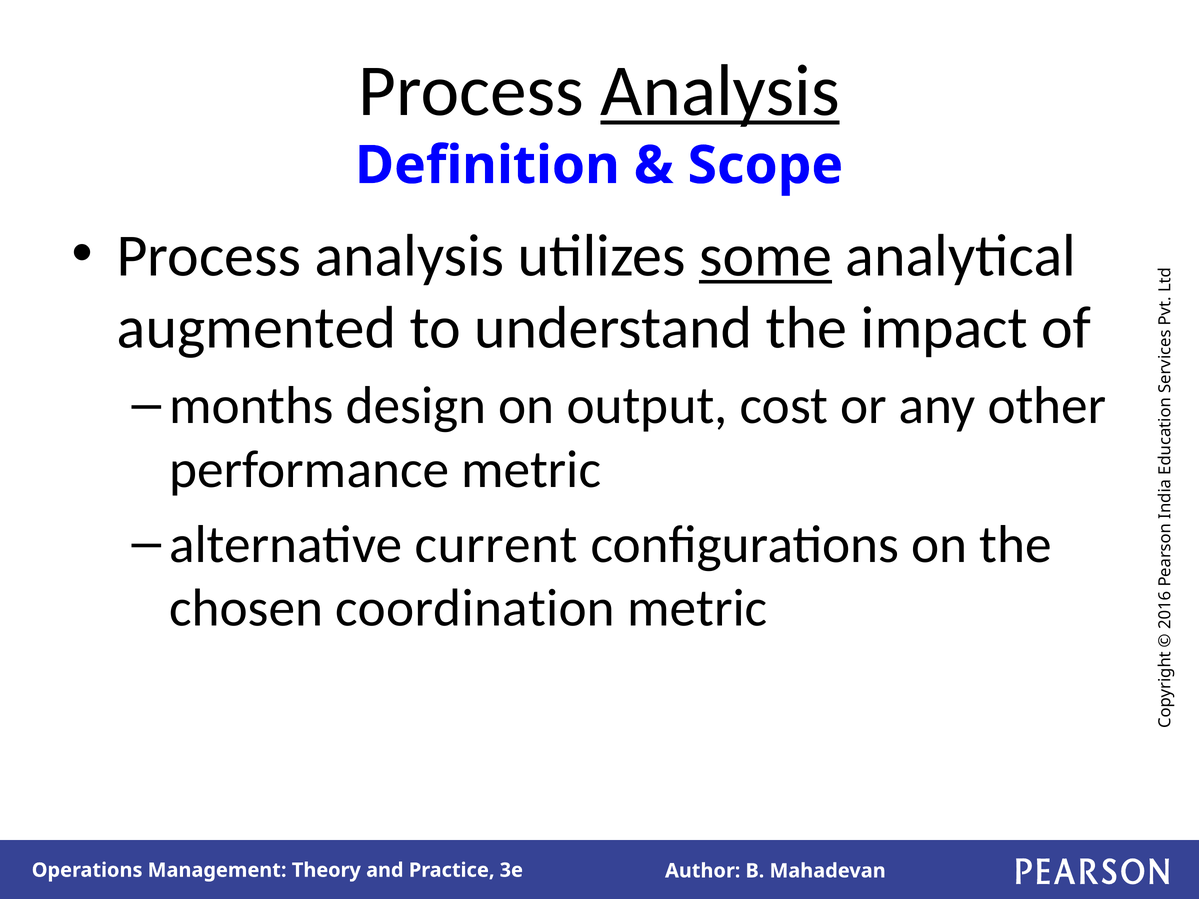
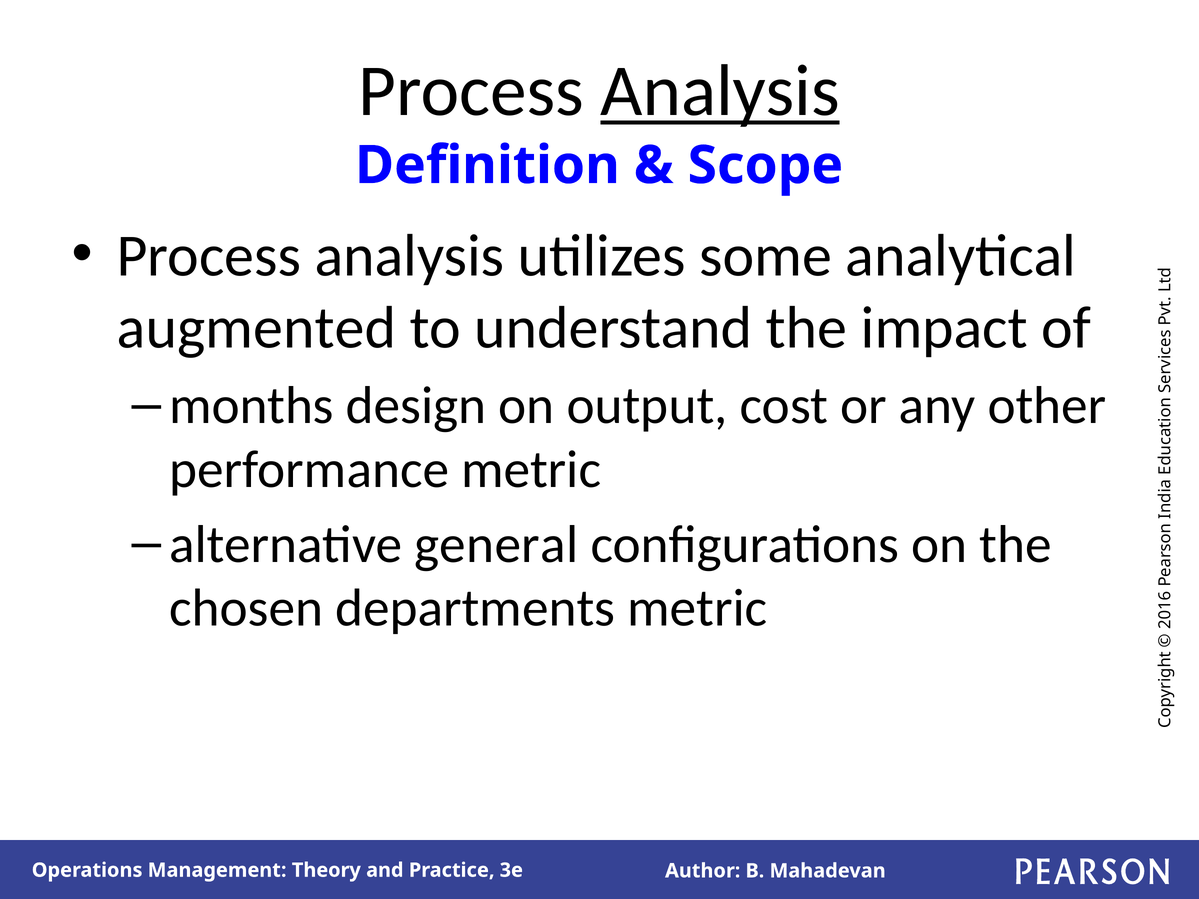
some underline: present -> none
current: current -> general
coordination: coordination -> departments
